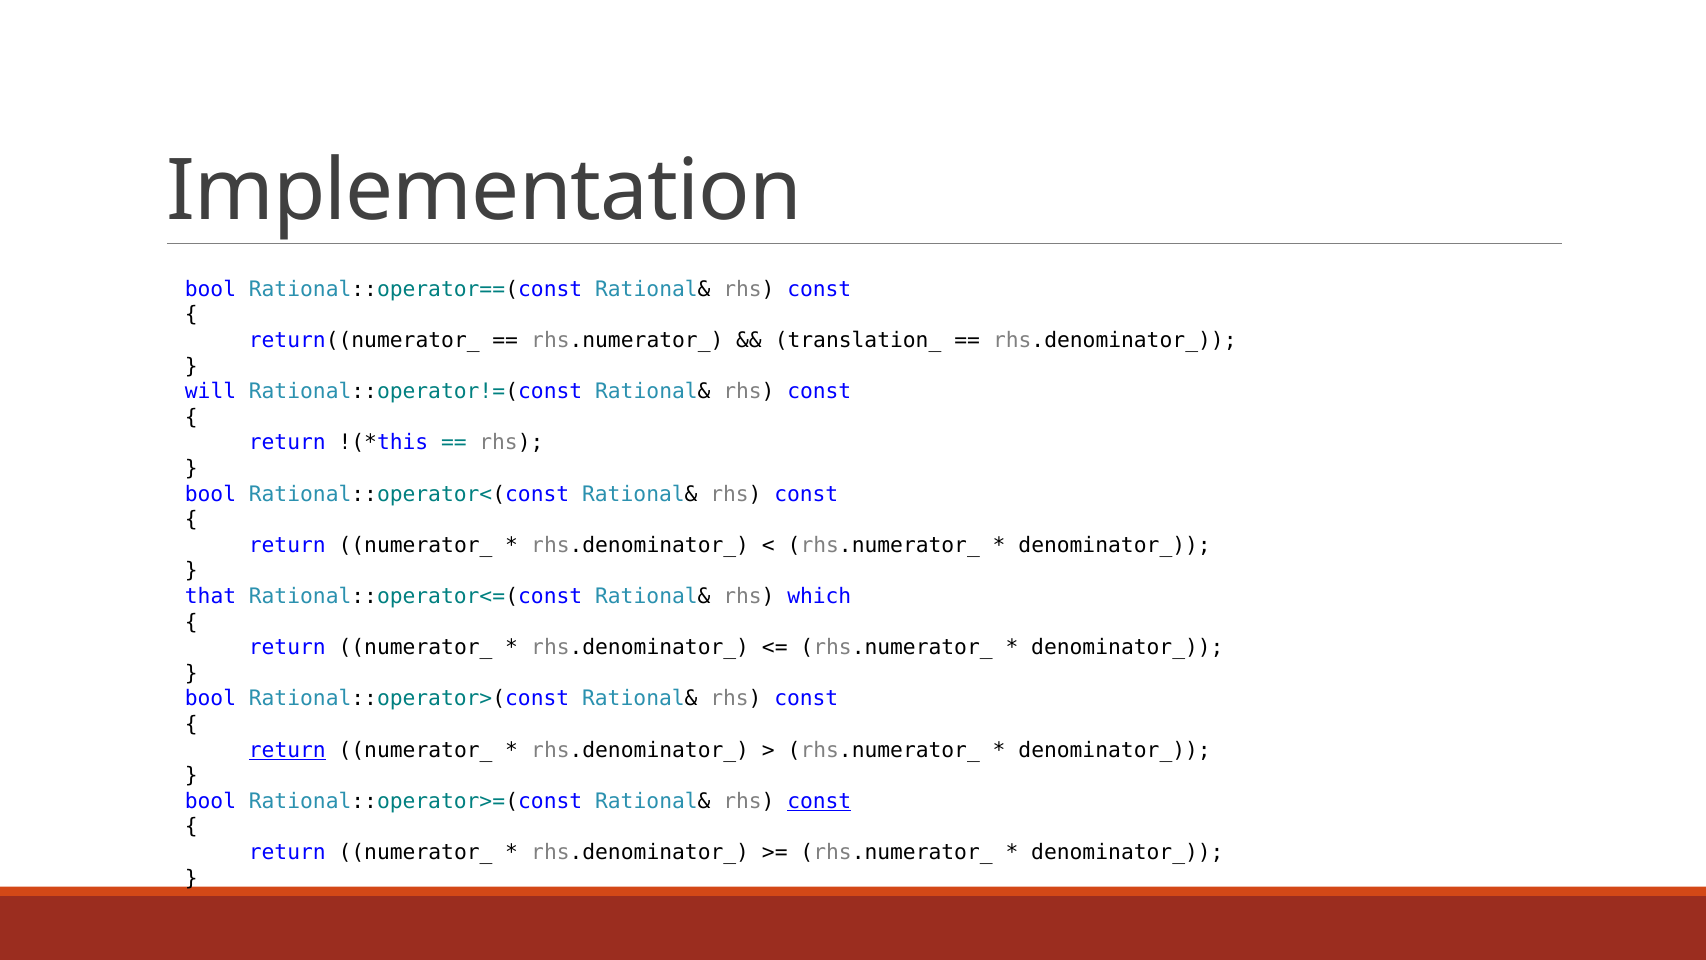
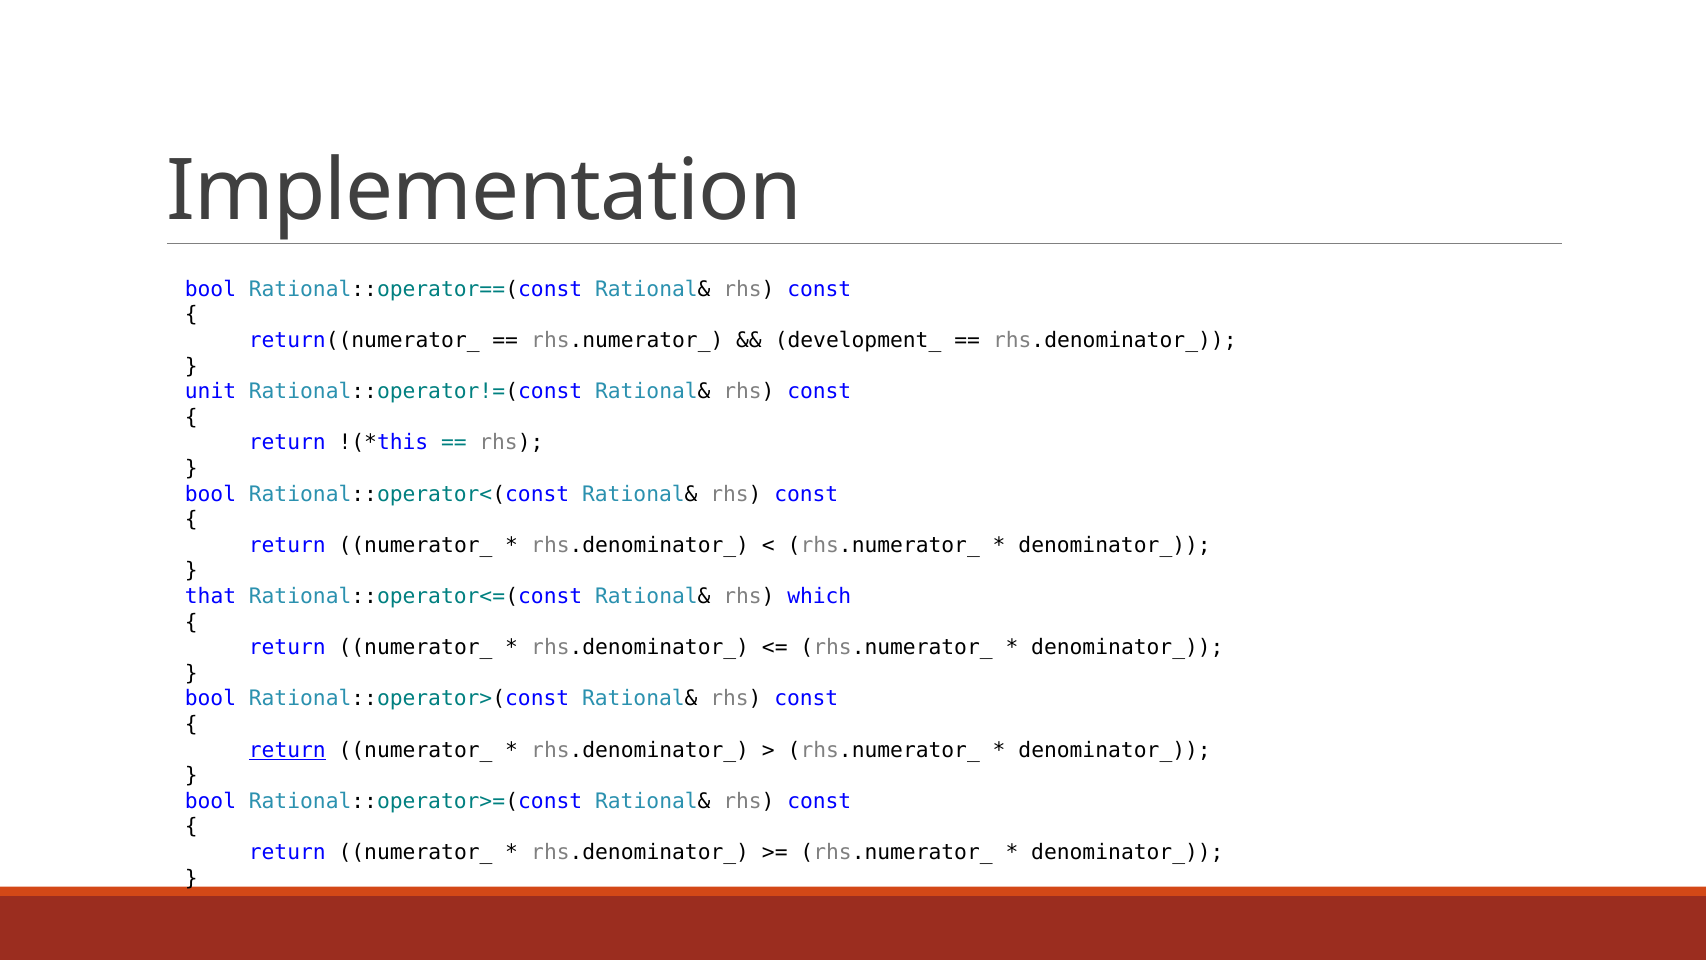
translation_: translation_ -> development_
will: will -> unit
const at (819, 801) underline: present -> none
